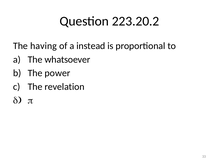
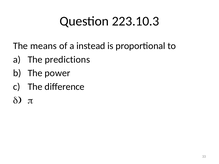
223.20.2: 223.20.2 -> 223.10.3
having: having -> means
whatsoever: whatsoever -> predictions
revelation: revelation -> difference
